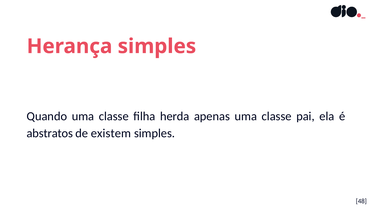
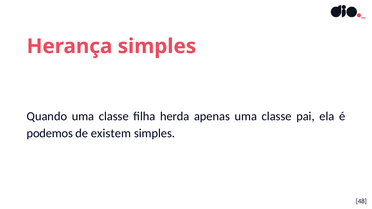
abstratos: abstratos -> podemos
